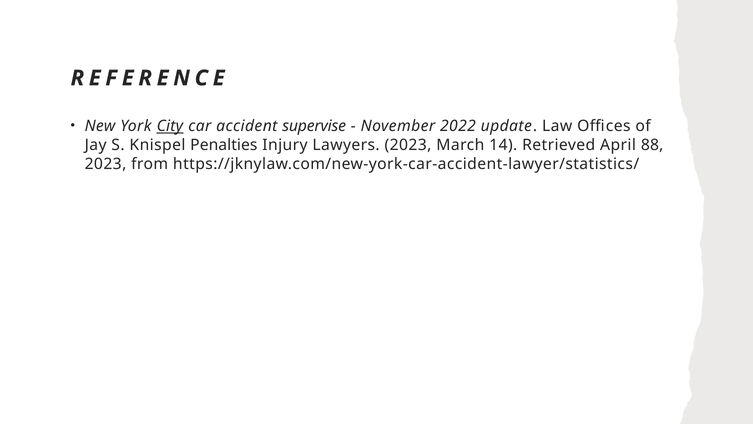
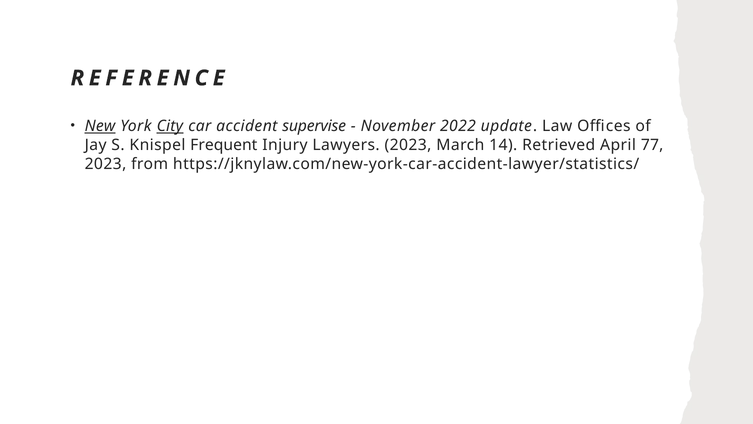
New underline: none -> present
Penalties: Penalties -> Frequent
88: 88 -> 77
